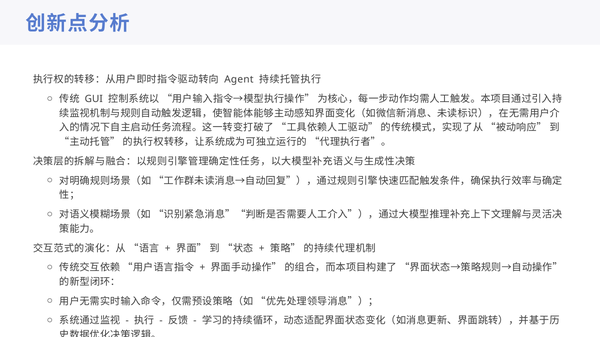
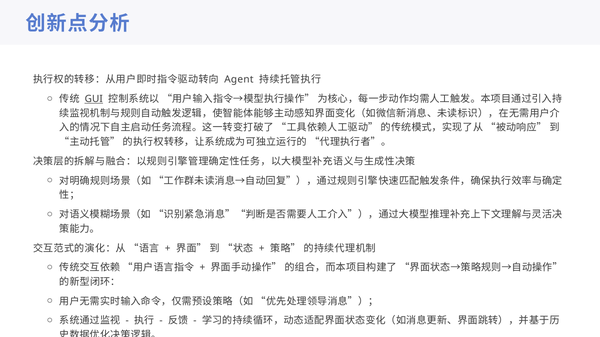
GUI underline: none -> present
